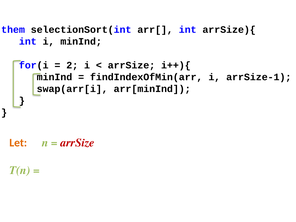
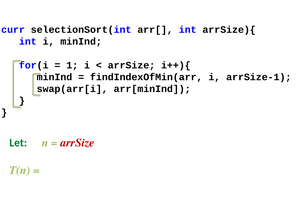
them: them -> curr
2: 2 -> 1
Let colour: orange -> green
